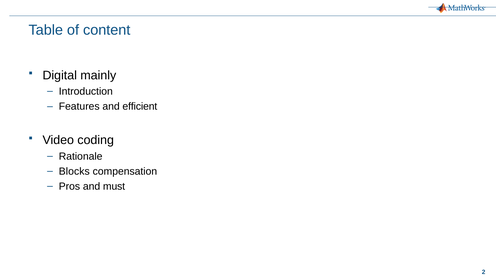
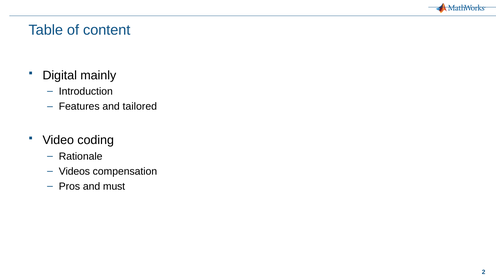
efficient: efficient -> tailored
Blocks: Blocks -> Videos
